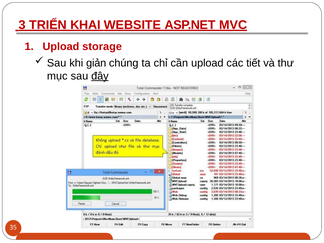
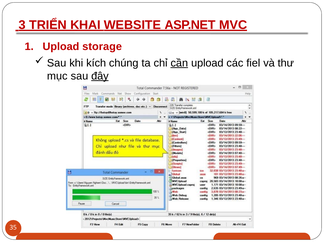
giản: giản -> kích
cần underline: none -> present
tiết: tiết -> fiel
